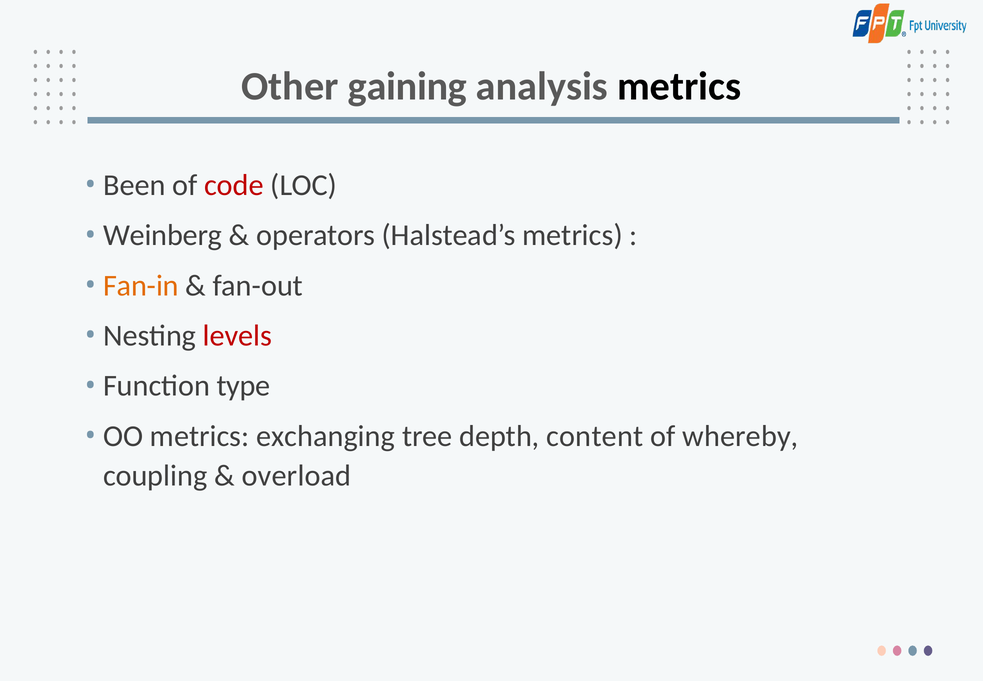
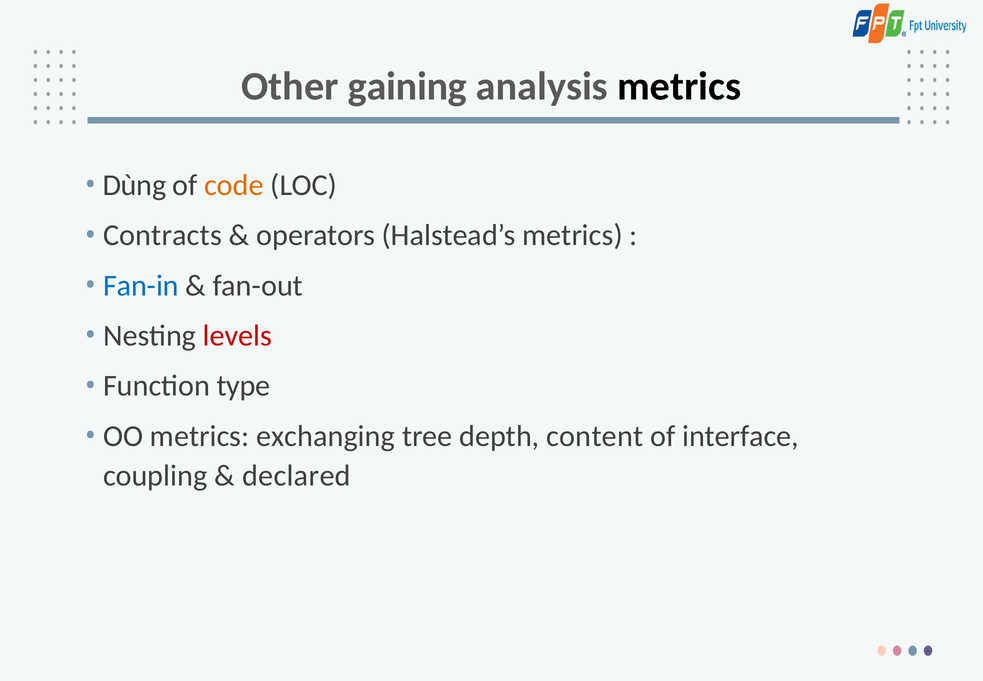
Been: Been -> Dùng
code colour: red -> orange
Weinberg: Weinberg -> Contracts
Fan-in colour: orange -> blue
whereby: whereby -> interface
overload: overload -> declared
